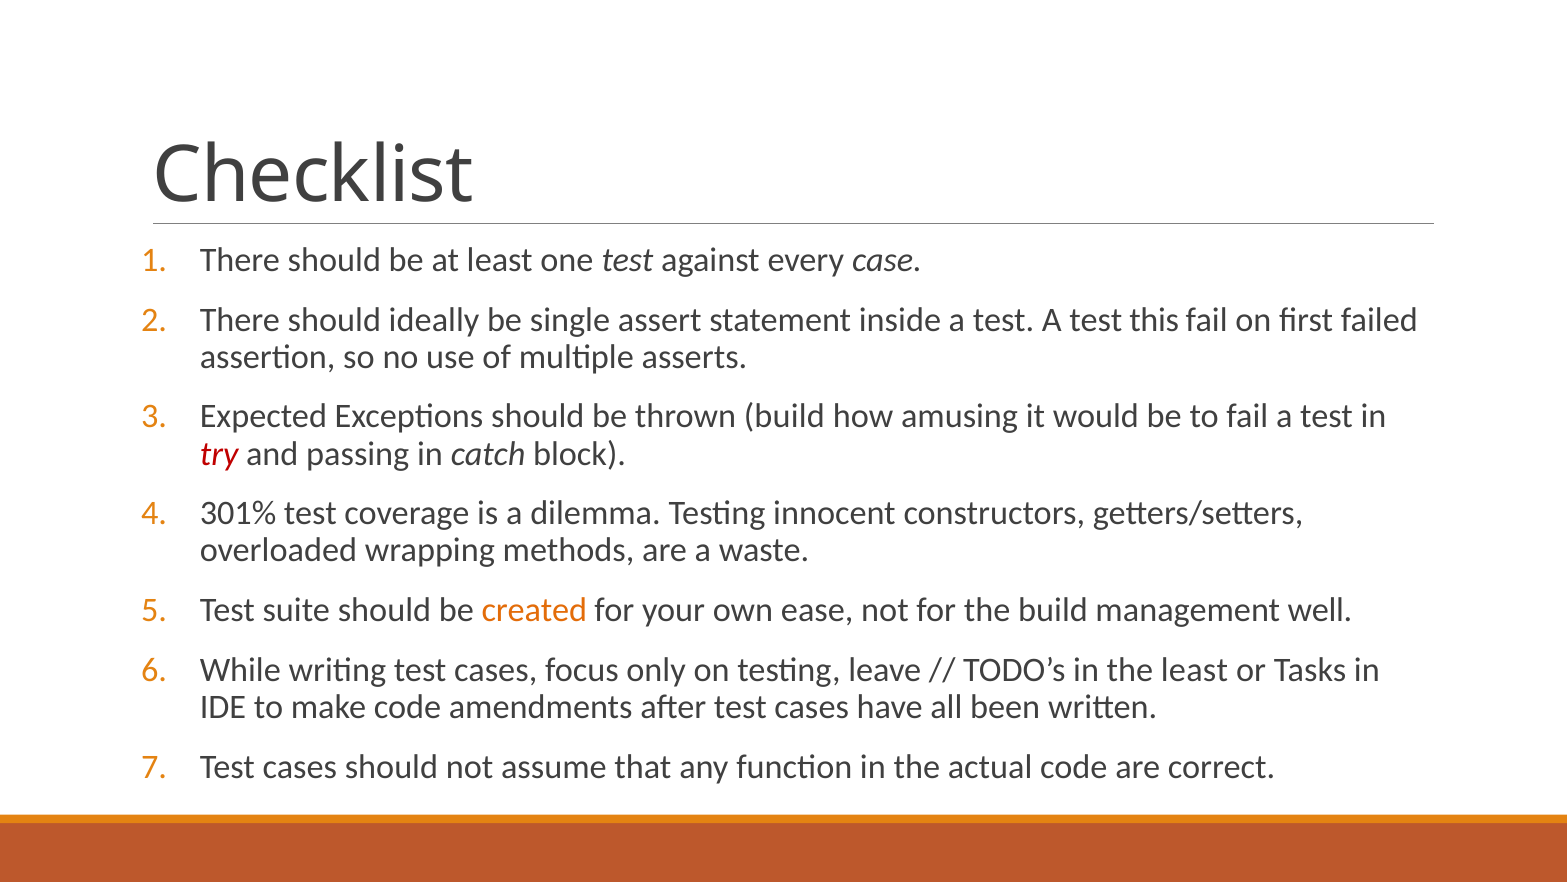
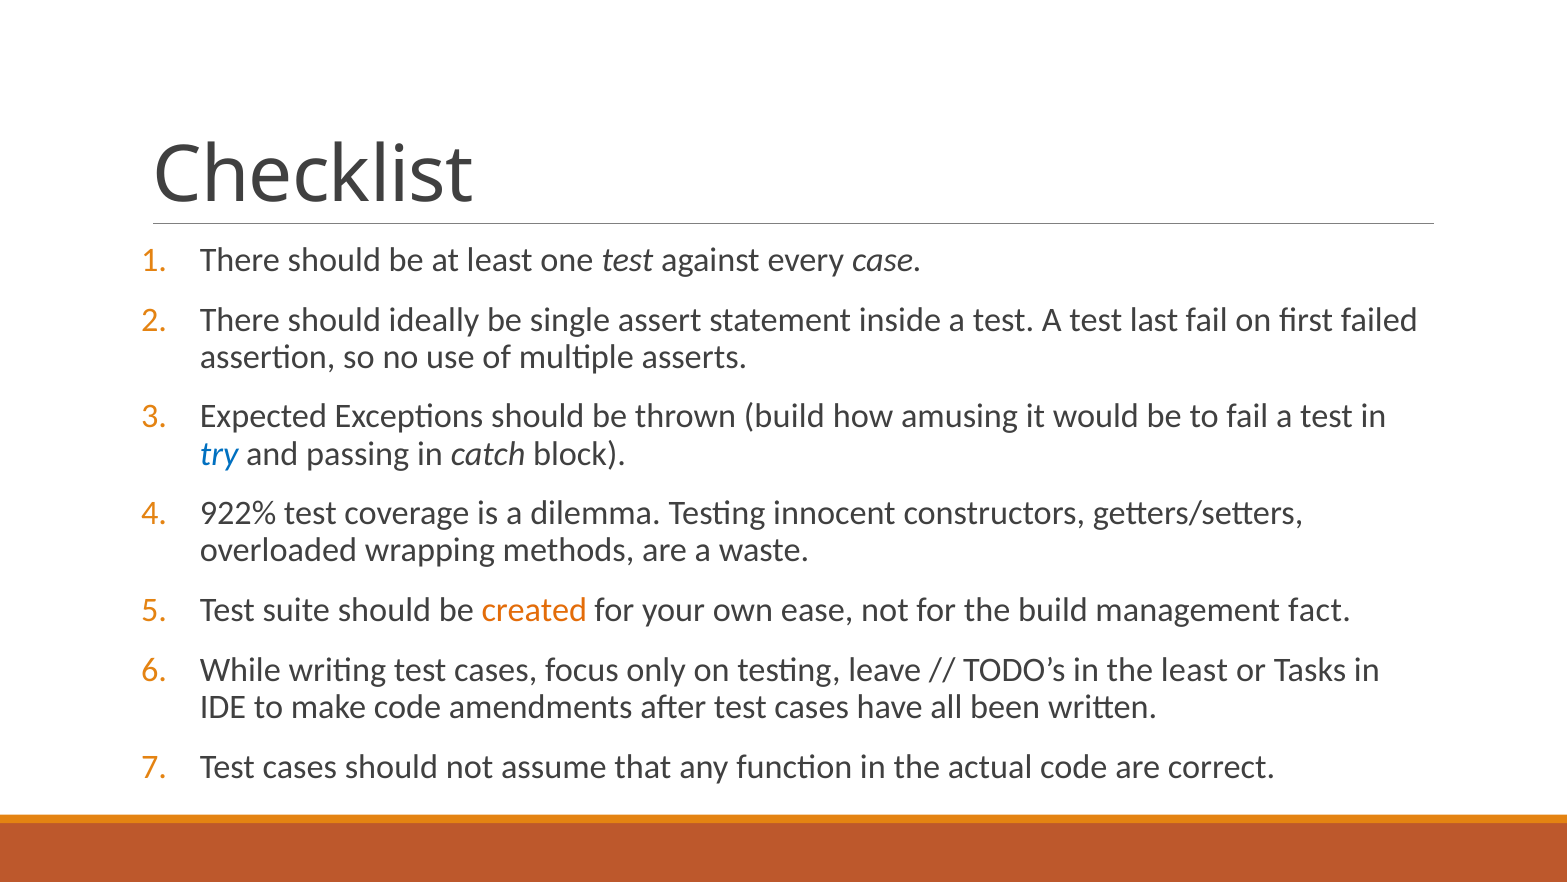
this: this -> last
try colour: red -> blue
301%: 301% -> 922%
well: well -> fact
